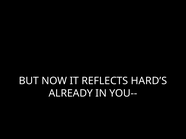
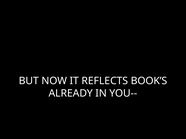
HARD’S: HARD’S -> BOOK’S
